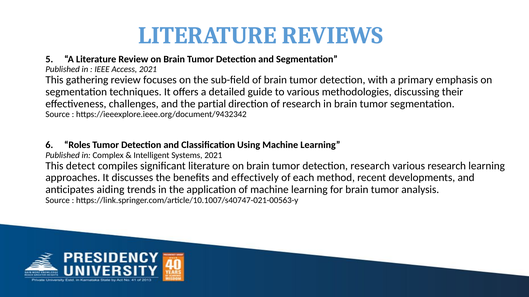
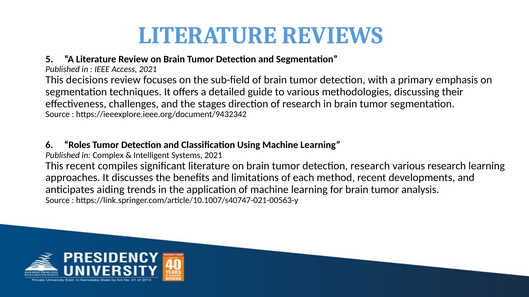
gathering: gathering -> decisions
partial: partial -> stages
This detect: detect -> recent
effectively: effectively -> limitations
